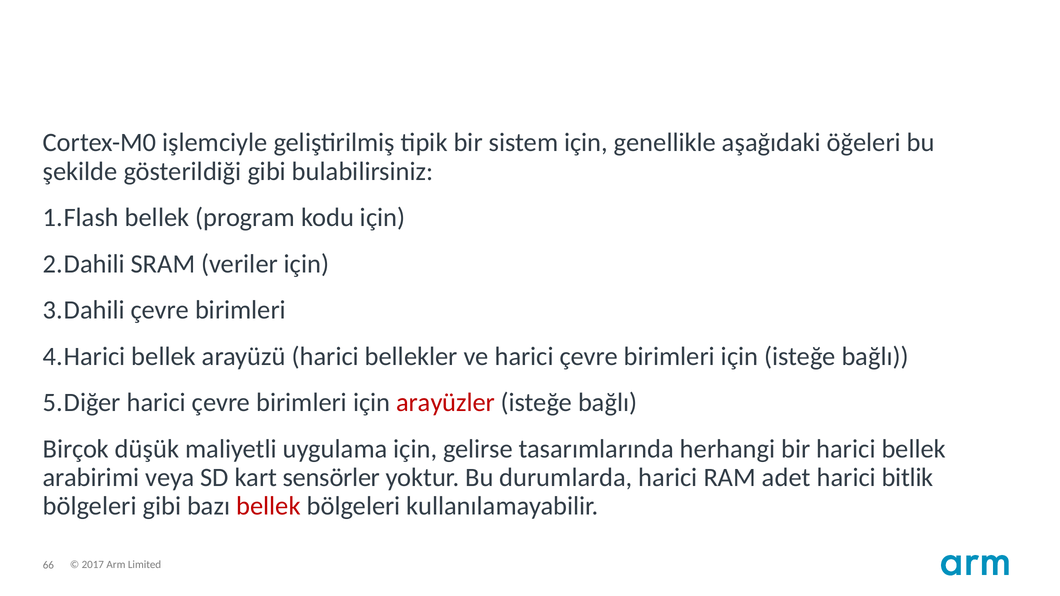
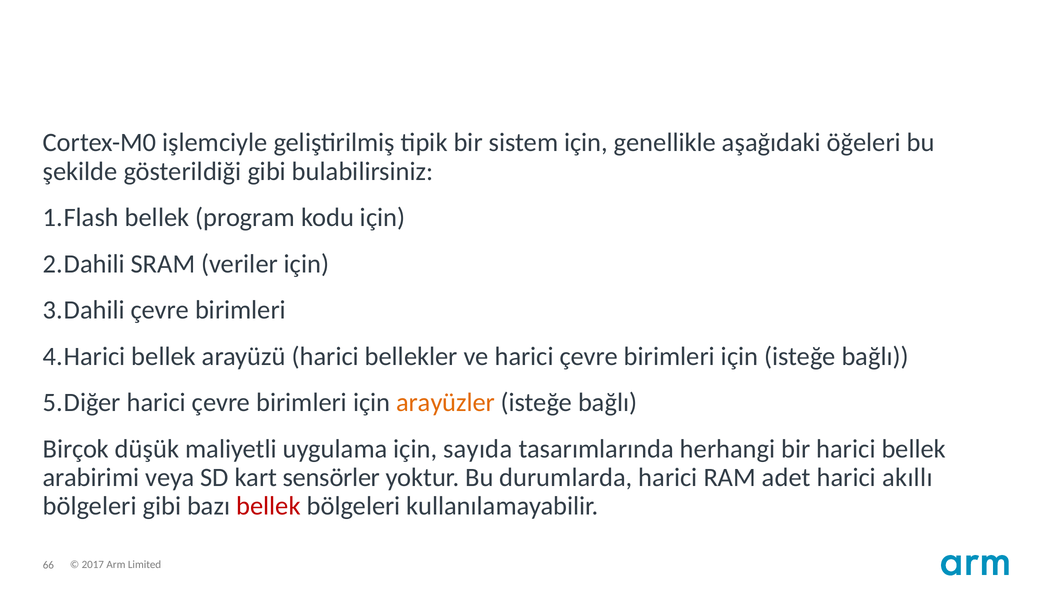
arayüzler colour: red -> orange
gelirse: gelirse -> sayıda
bitlik: bitlik -> akıllı
